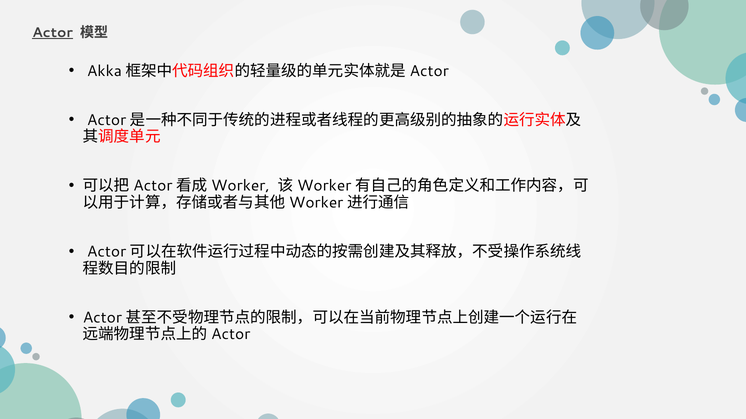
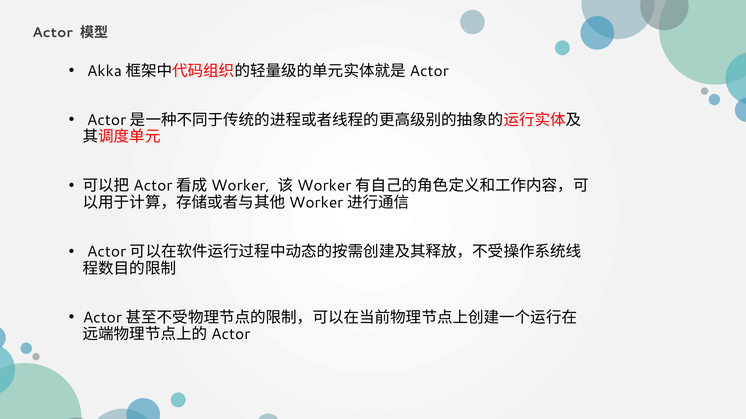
Actor underline: present -> none
